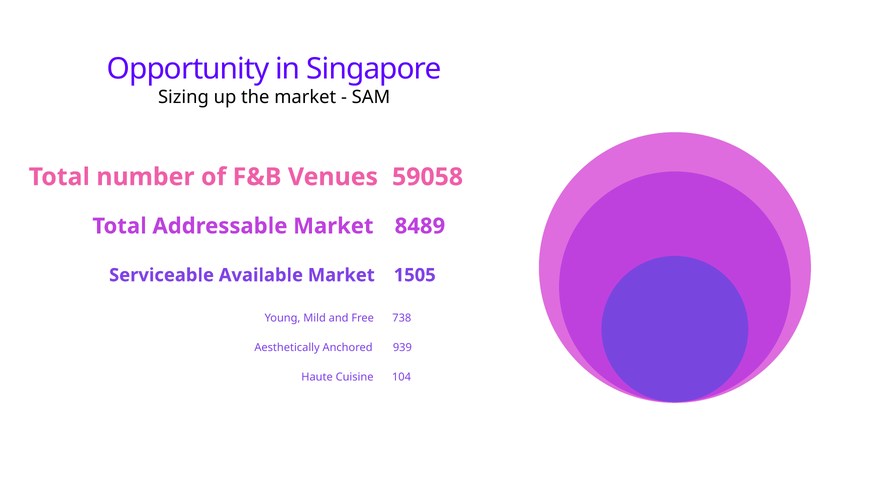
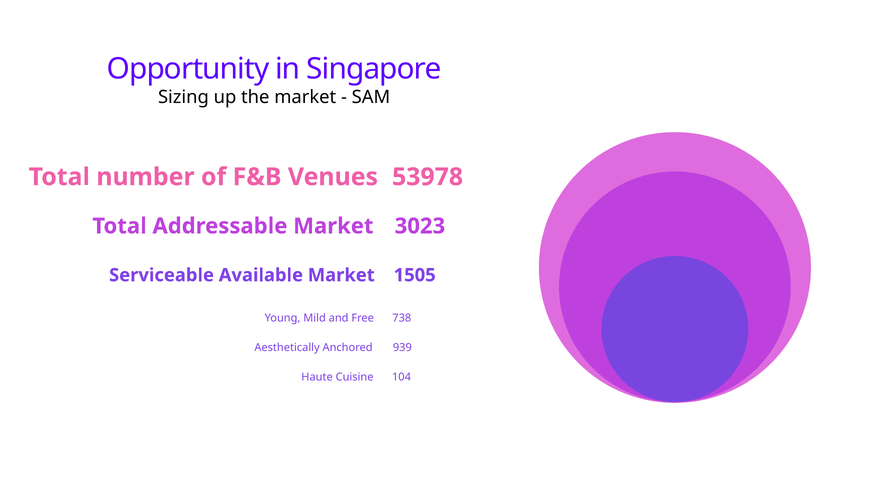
59058: 59058 -> 53978
8489: 8489 -> 3023
